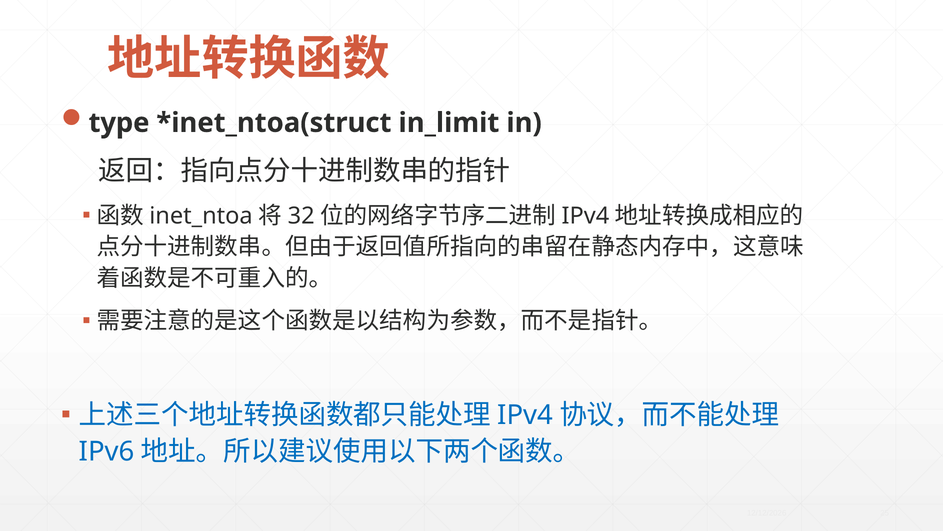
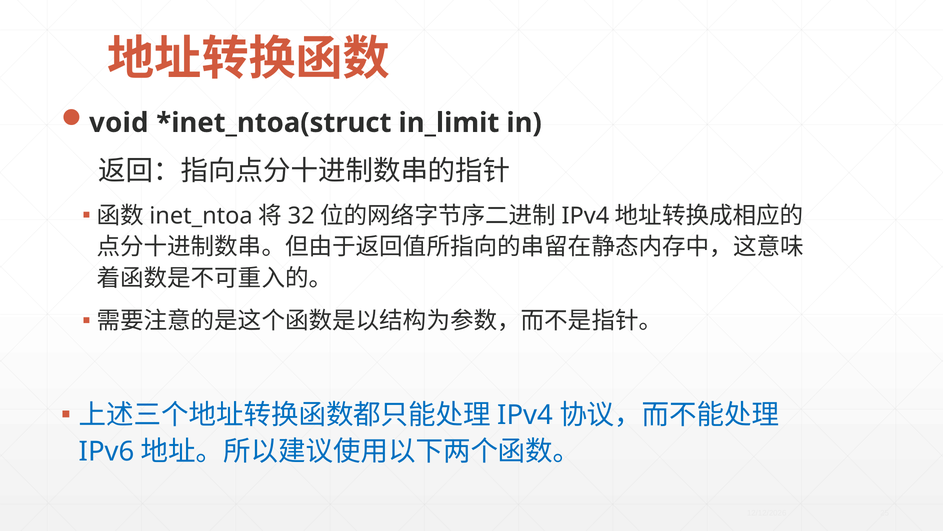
type: type -> void
